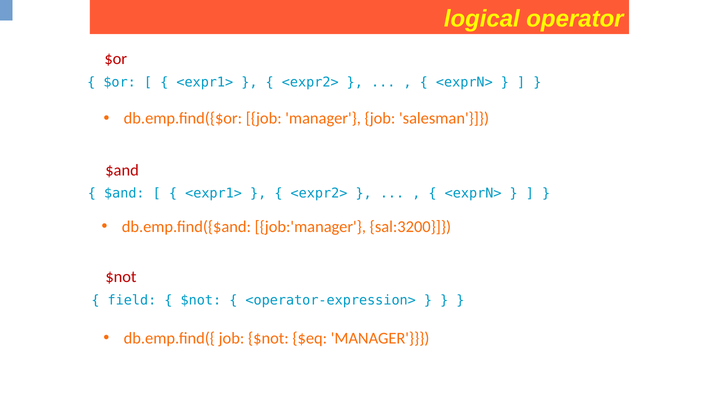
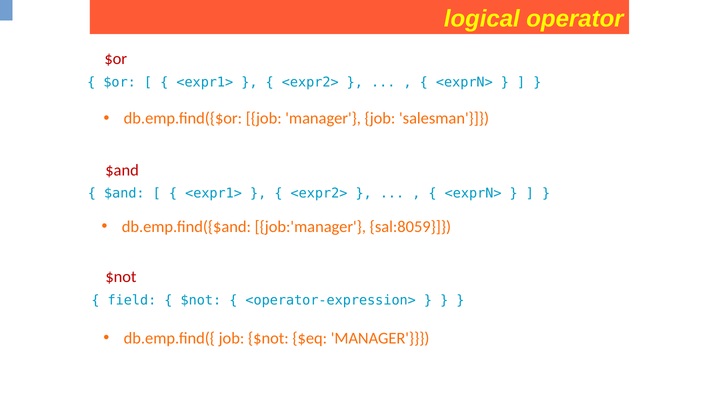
sal:3200: sal:3200 -> sal:8059
